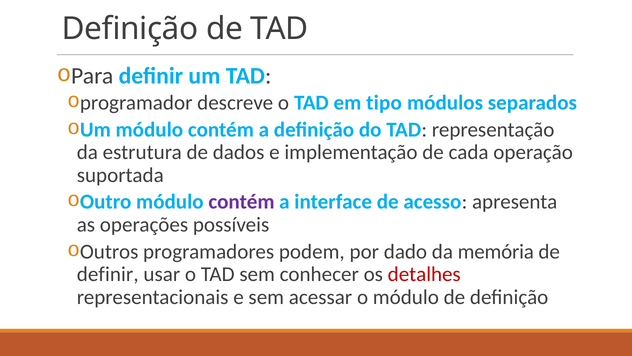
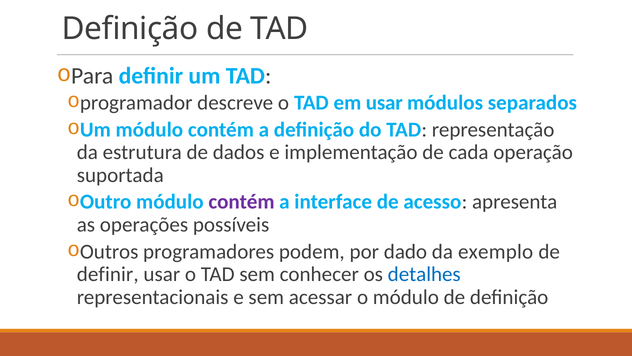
em tipo: tipo -> usar
memória: memória -> exemplo
detalhes colour: red -> blue
